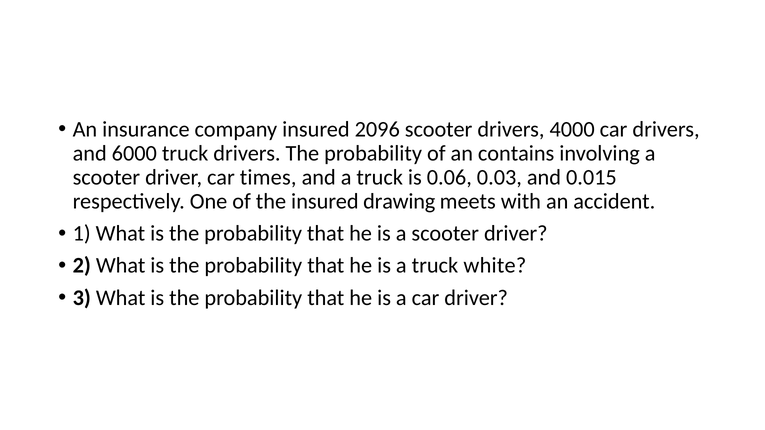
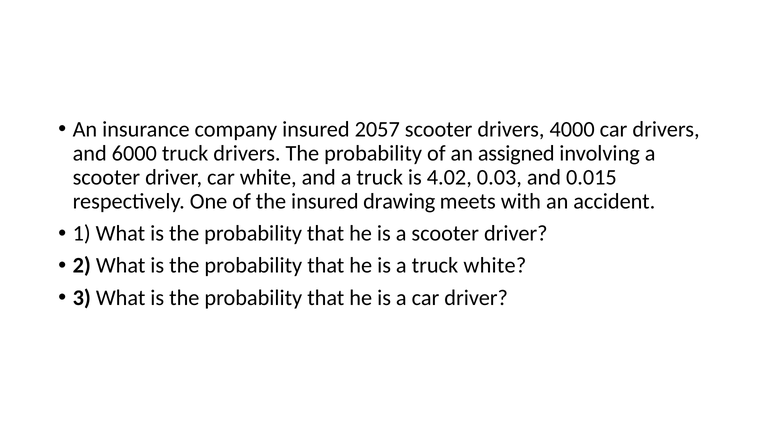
2096: 2096 -> 2057
contains: contains -> assigned
car times: times -> white
0.06: 0.06 -> 4.02
